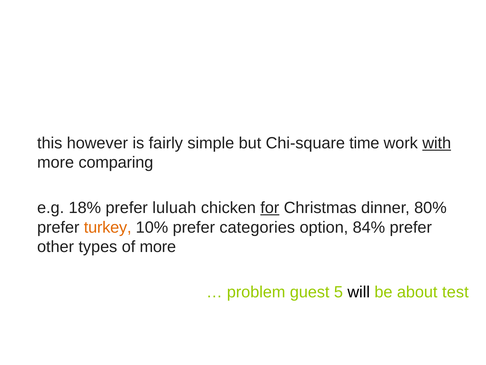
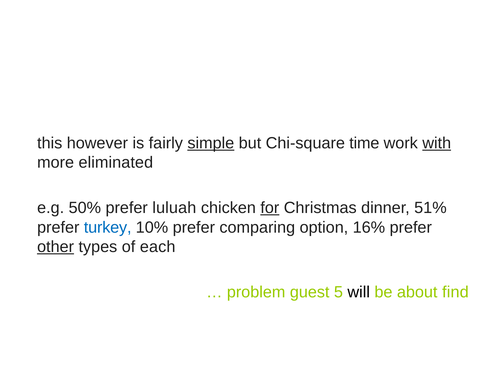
simple underline: none -> present
comparing: comparing -> eliminated
18%: 18% -> 50%
80%: 80% -> 51%
turkey colour: orange -> blue
categories: categories -> comparing
84%: 84% -> 16%
other underline: none -> present
of more: more -> each
test: test -> find
